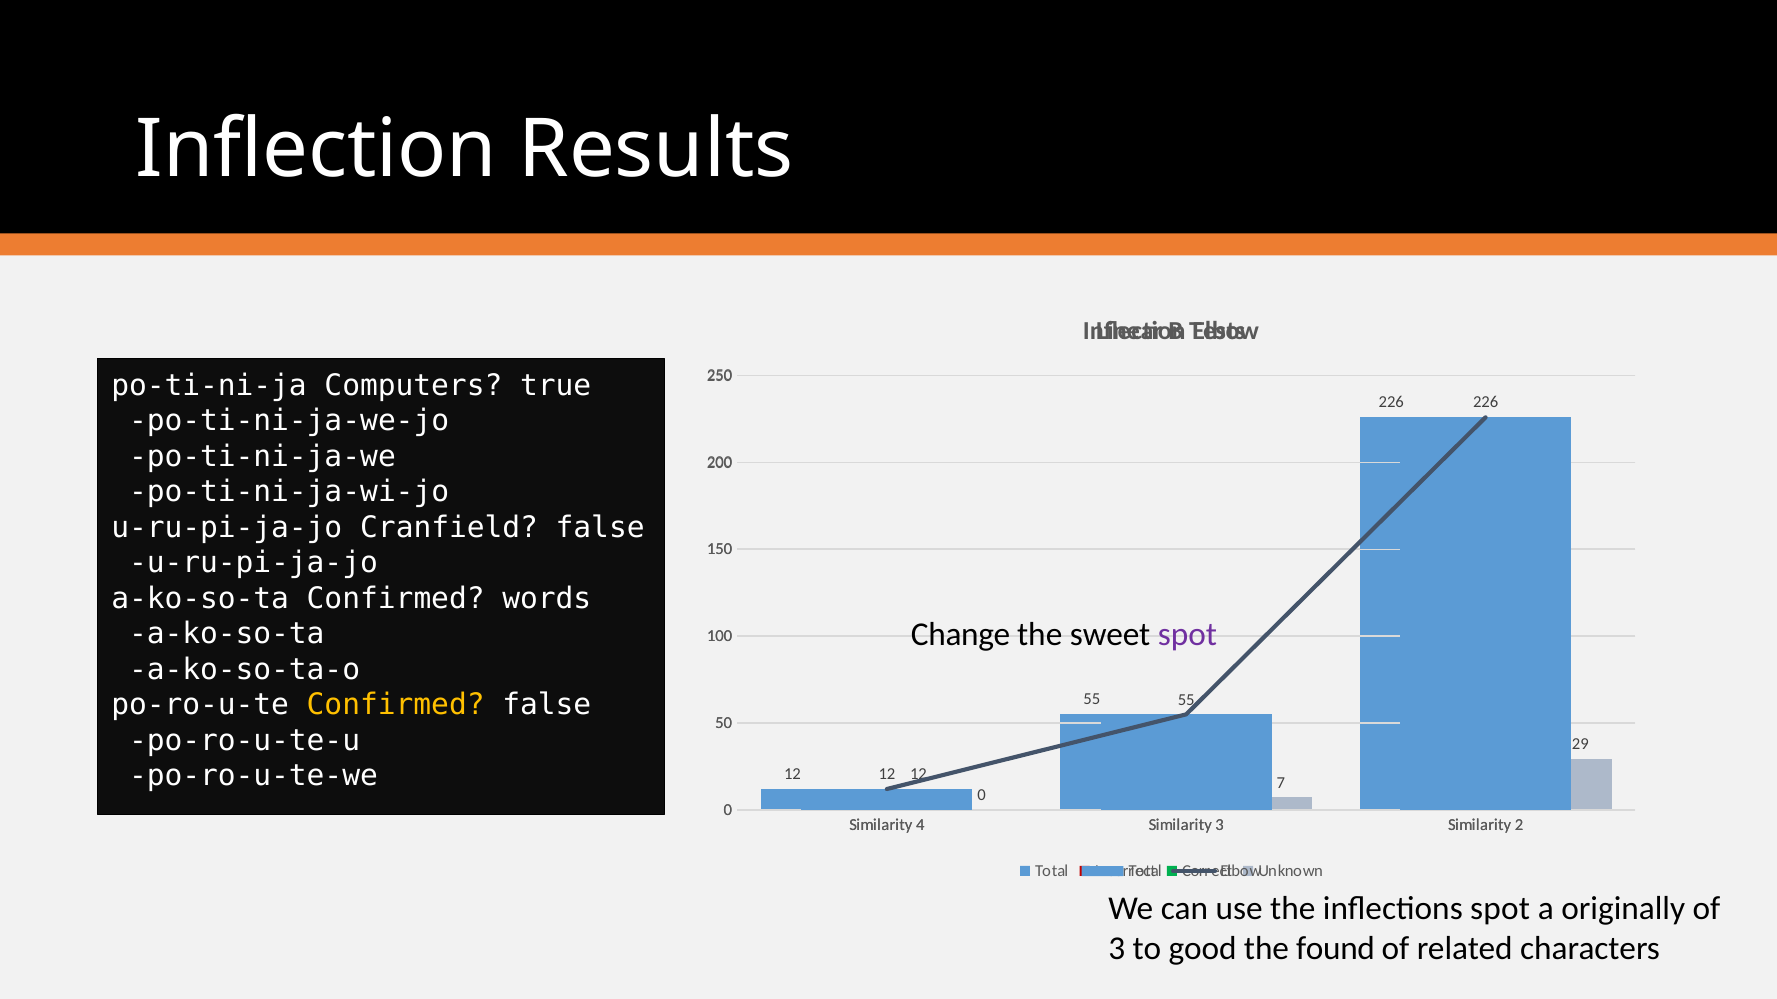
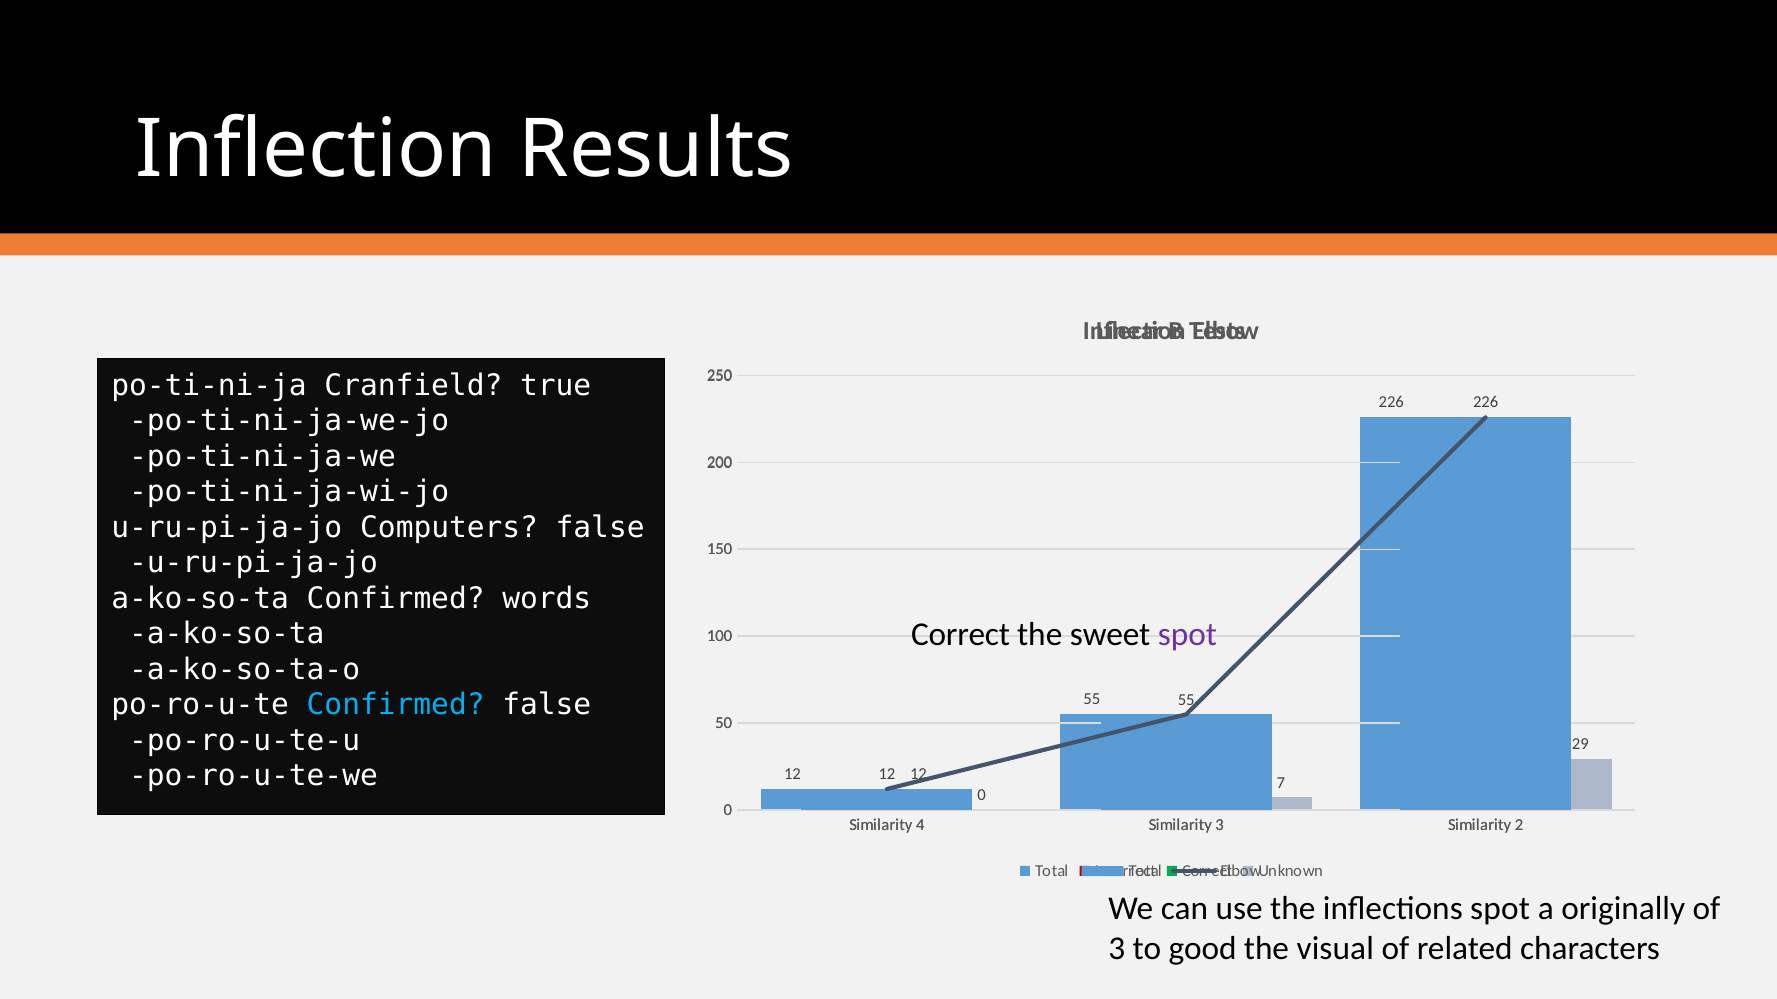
Computers: Computers -> Cranfield
Cranfield: Cranfield -> Computers
Change at (961, 635): Change -> Correct
Confirmed at (396, 705) colour: yellow -> light blue
found: found -> visual
